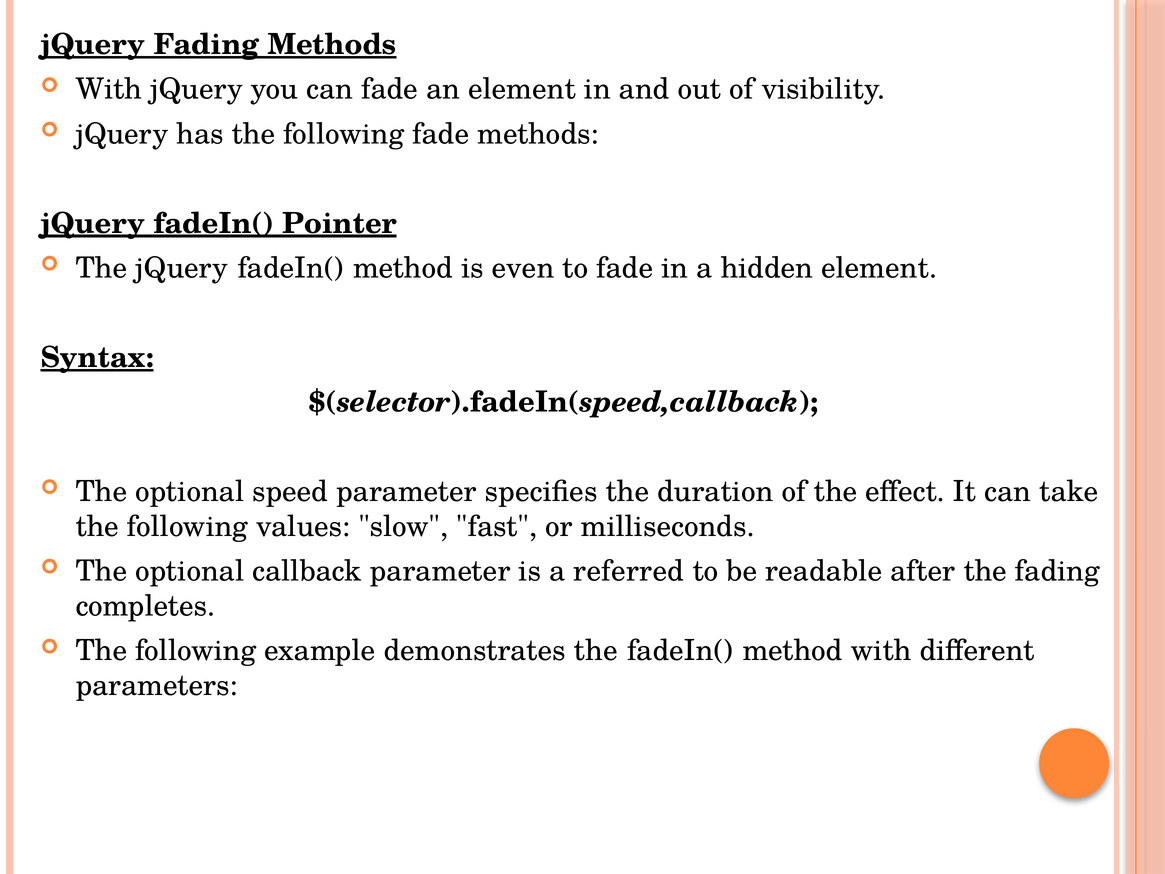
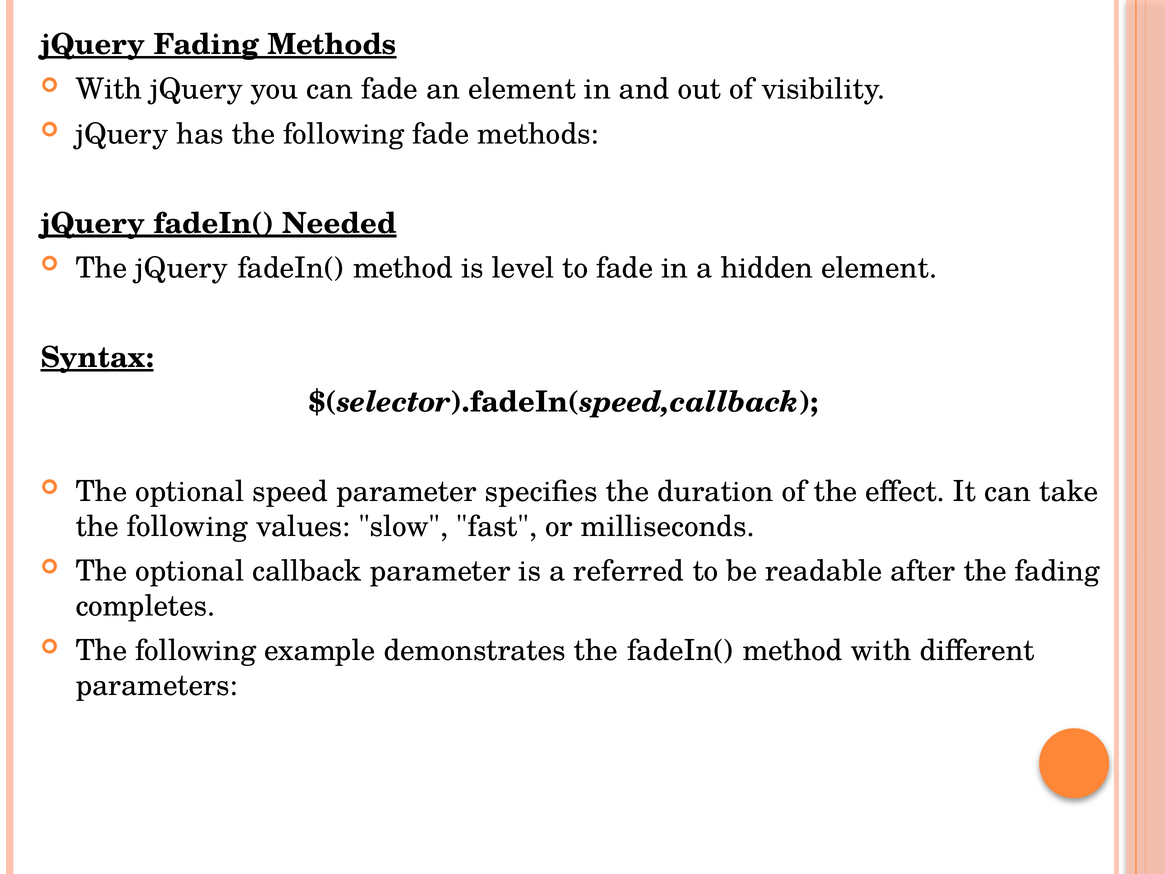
Pointer: Pointer -> Needed
even: even -> level
